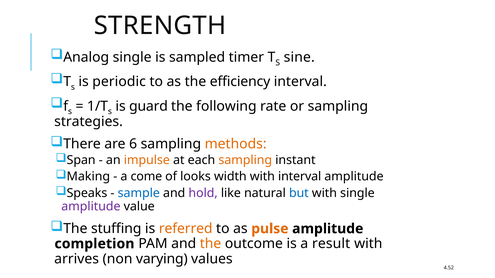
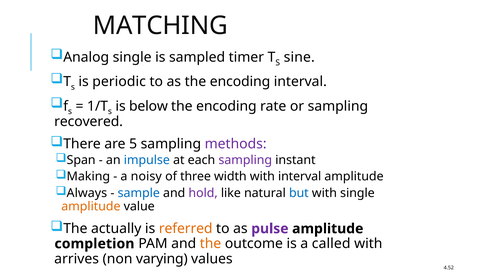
STRENGTH: STRENGTH -> MATCHING
as the efficiency: efficiency -> encoding
guard: guard -> below
following at (226, 106): following -> encoding
strategies: strategies -> recovered
6: 6 -> 5
methods colour: orange -> purple
impulse colour: orange -> blue
sampling at (245, 160) colour: orange -> purple
come: come -> noisy
looks: looks -> three
Speaks: Speaks -> Always
amplitude at (91, 207) colour: purple -> orange
stuffing: stuffing -> actually
pulse colour: orange -> purple
result: result -> called
